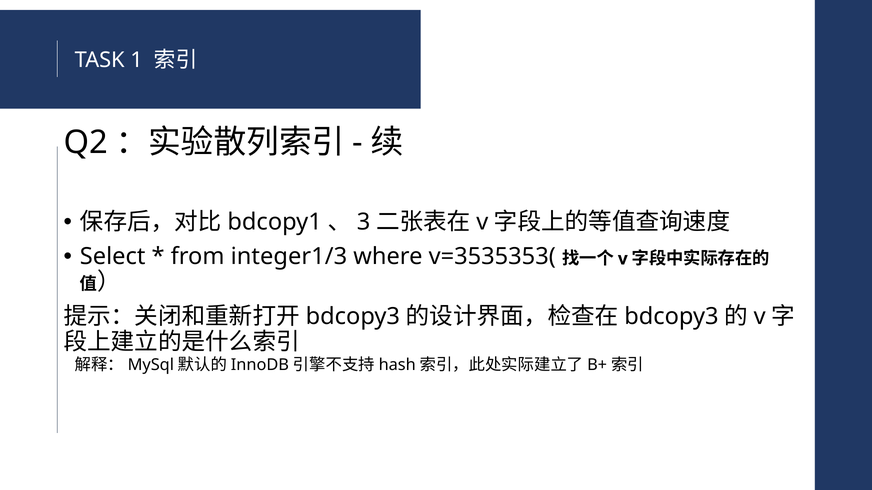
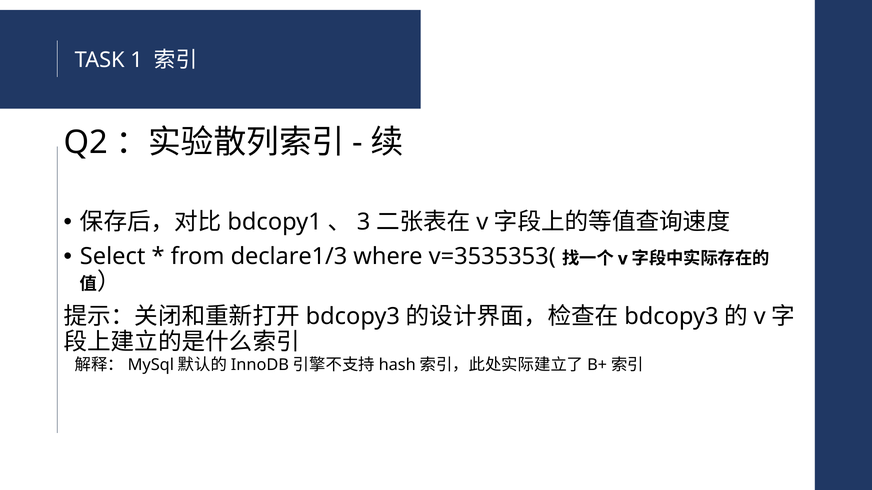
integer1/3: integer1/3 -> declare1/3
